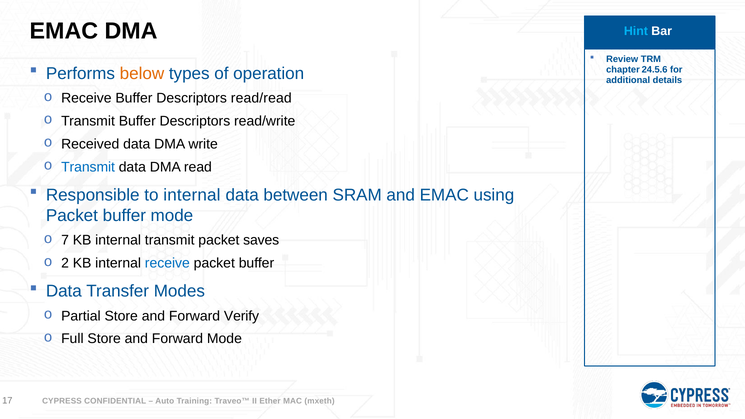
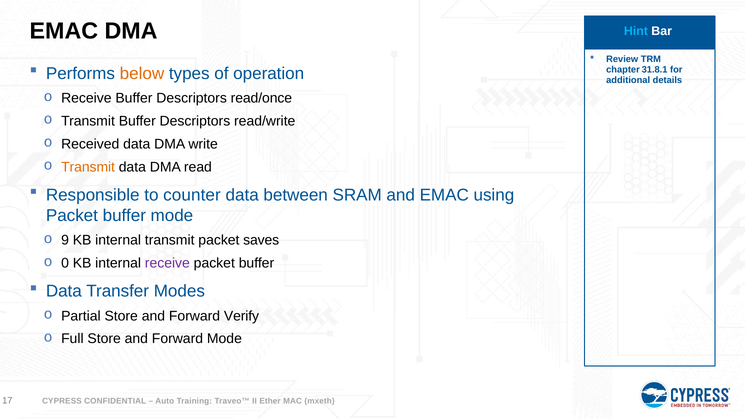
24.5.6: 24.5.6 -> 31.8.1
read/read: read/read -> read/once
Transmit at (88, 167) colour: blue -> orange
to internal: internal -> counter
7: 7 -> 9
2: 2 -> 0
receive at (167, 263) colour: blue -> purple
